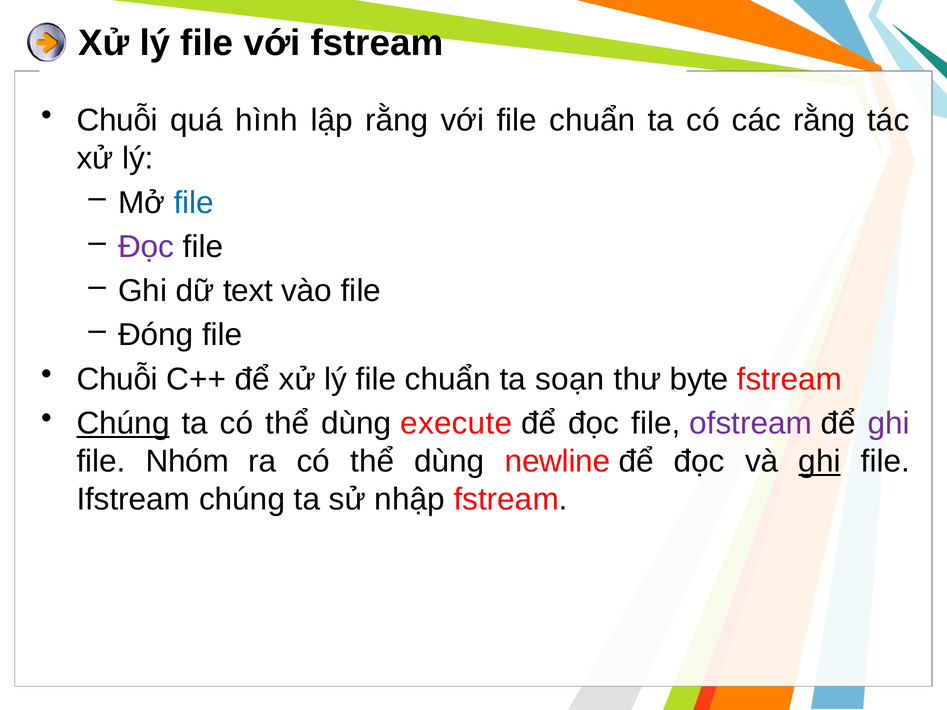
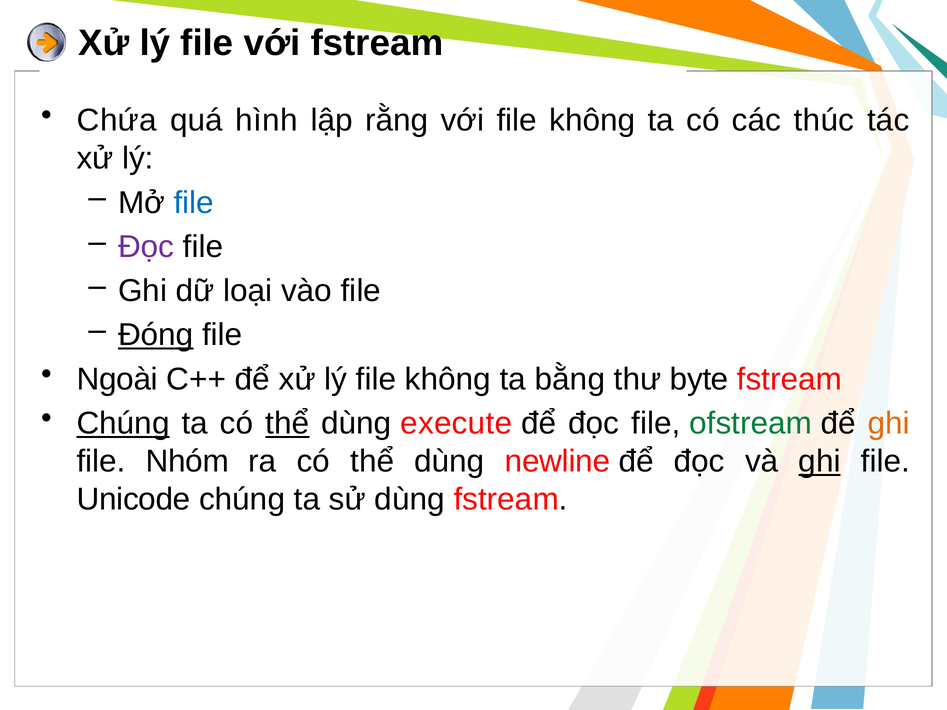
Chuỗi at (117, 121): Chuỗi -> Chứa
với file chuẩn: chuẩn -> không
các rằng: rằng -> thúc
text: text -> loại
Đóng underline: none -> present
Chuỗi at (117, 379): Chuỗi -> Ngoài
lý file chuẩn: chuẩn -> không
soạn: soạn -> bằng
thể at (287, 424) underline: none -> present
ofstream colour: purple -> green
ghi at (889, 424) colour: purple -> orange
Ifstream: Ifstream -> Unicode
sử nhập: nhập -> dùng
